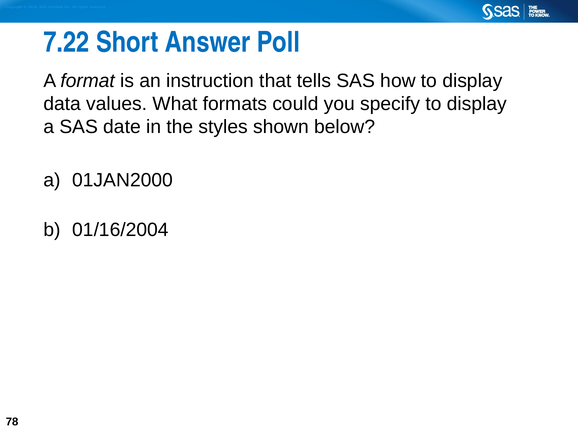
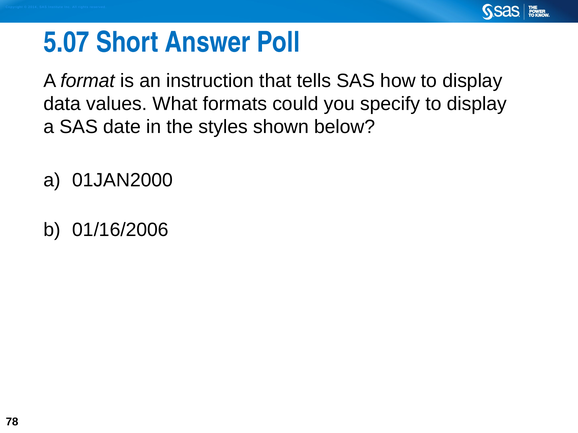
7.22: 7.22 -> 5.07
01/16/2004: 01/16/2004 -> 01/16/2006
